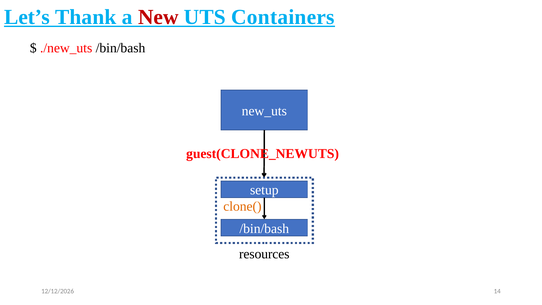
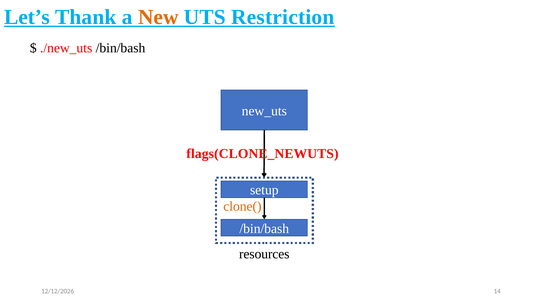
New colour: red -> orange
Containers: Containers -> Restriction
guest(CLONE_NEWUTS: guest(CLONE_NEWUTS -> flags(CLONE_NEWUTS
